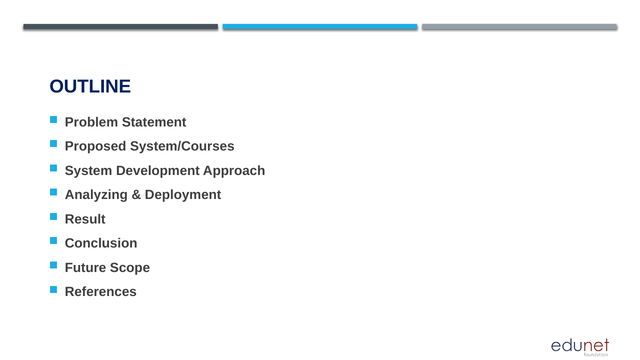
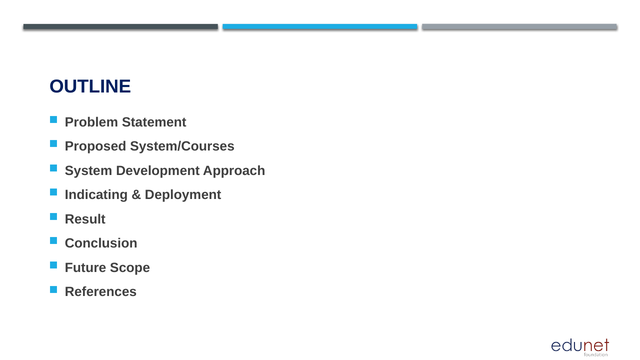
Analyzing: Analyzing -> Indicating
